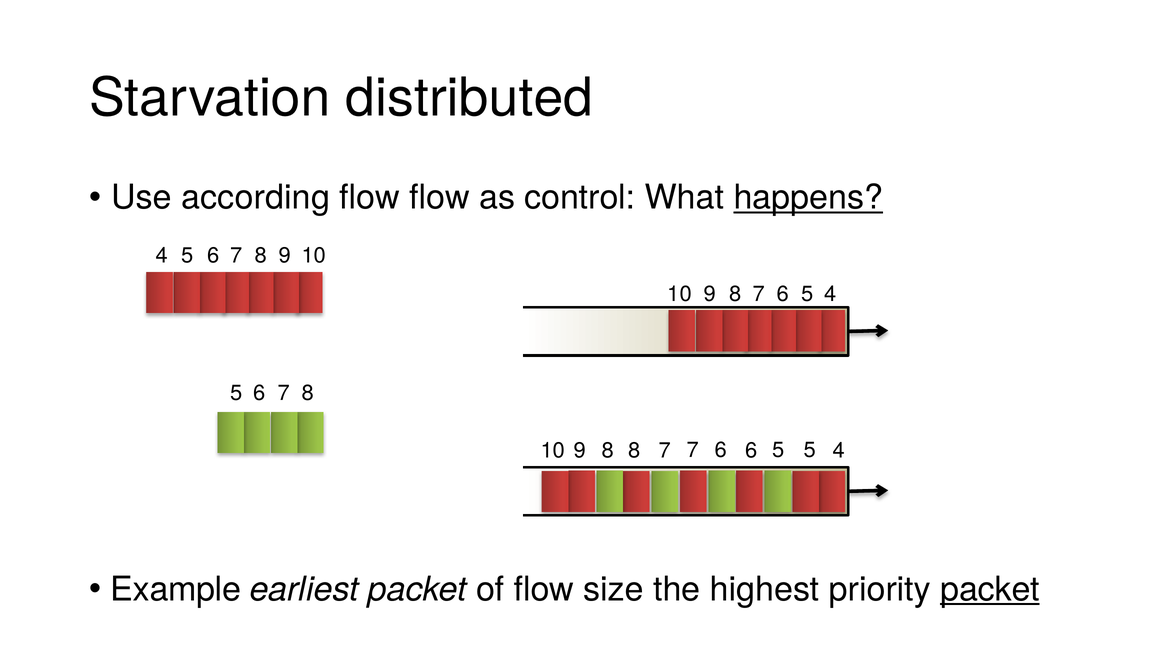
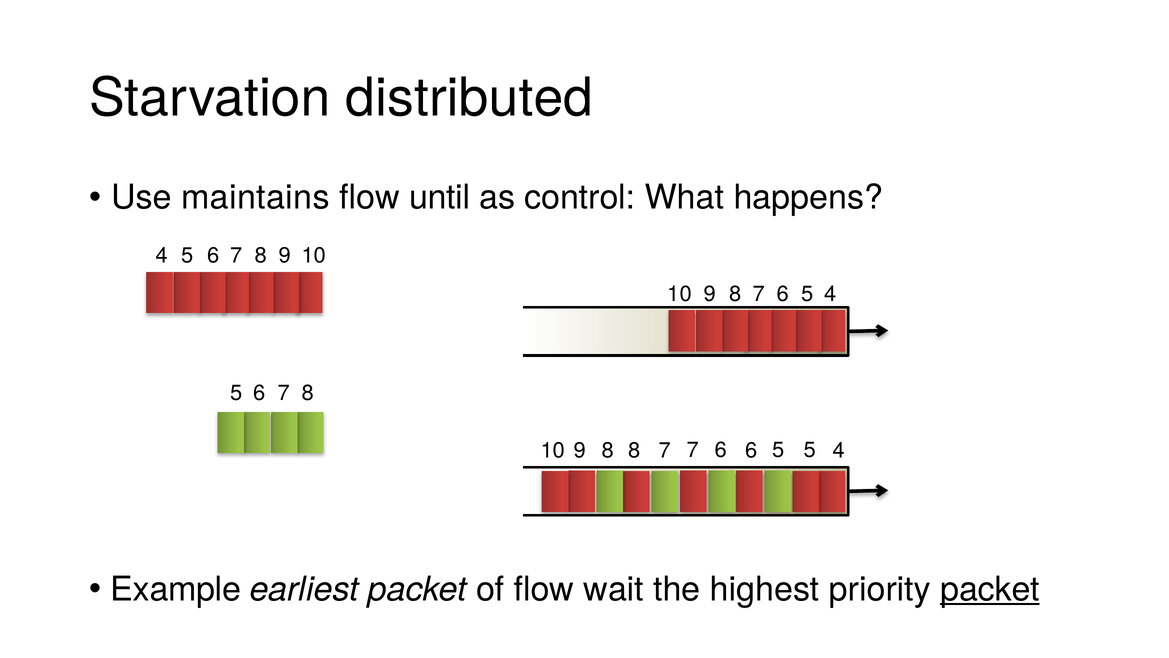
according: according -> maintains
flow flow: flow -> until
happens underline: present -> none
size: size -> wait
